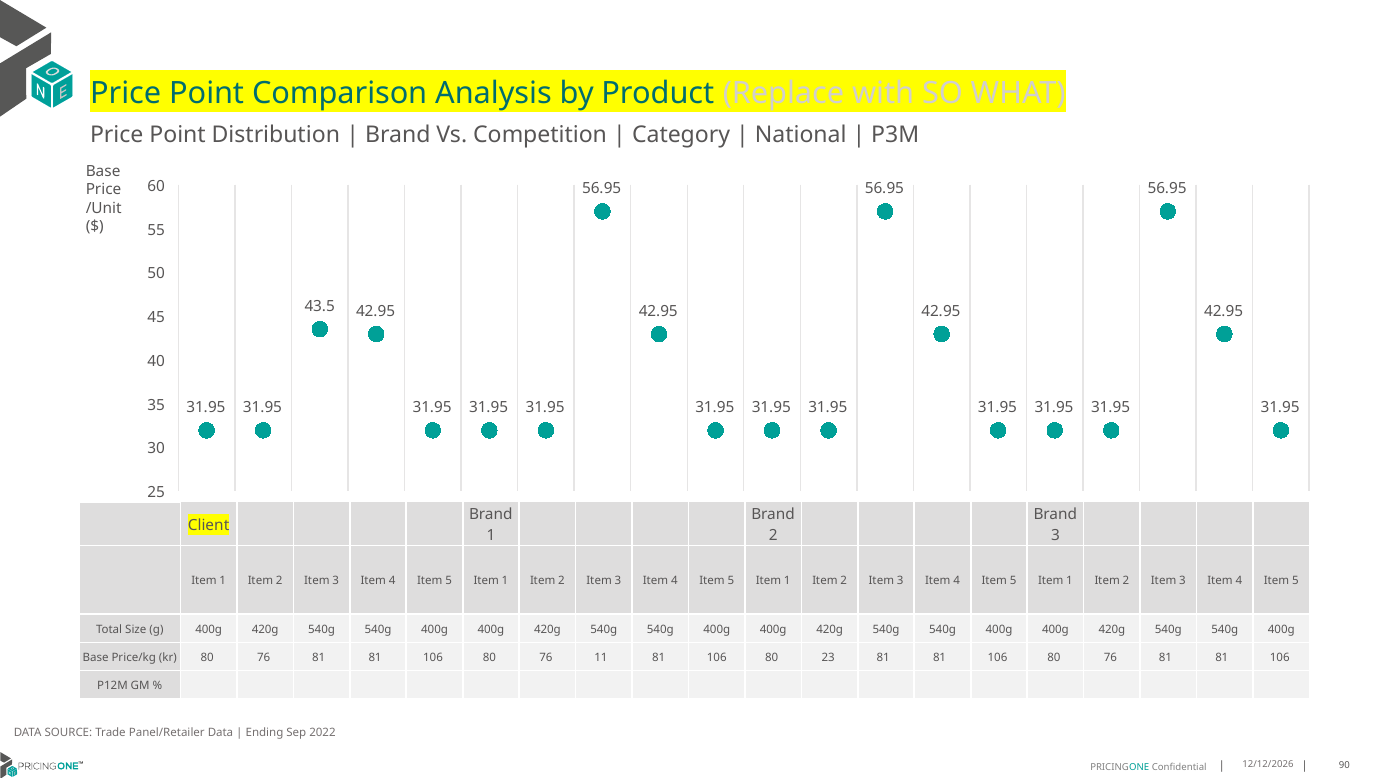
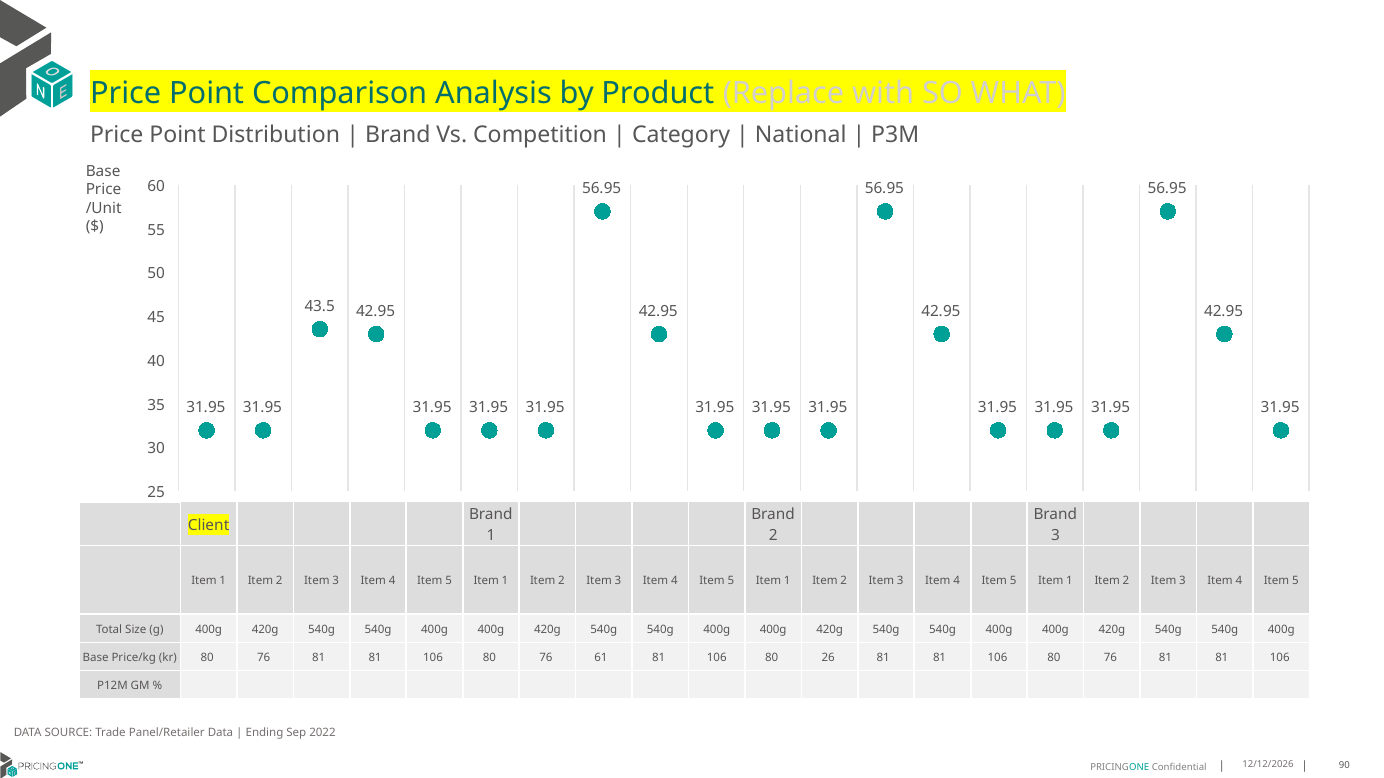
11: 11 -> 61
23: 23 -> 26
